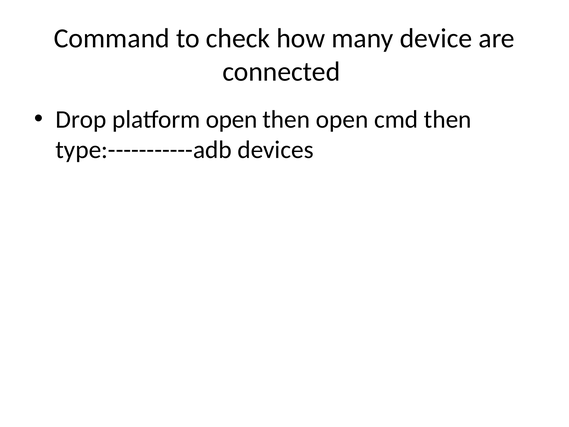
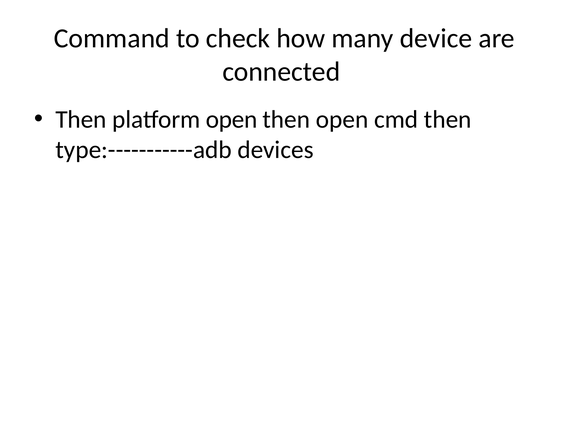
Drop at (81, 119): Drop -> Then
